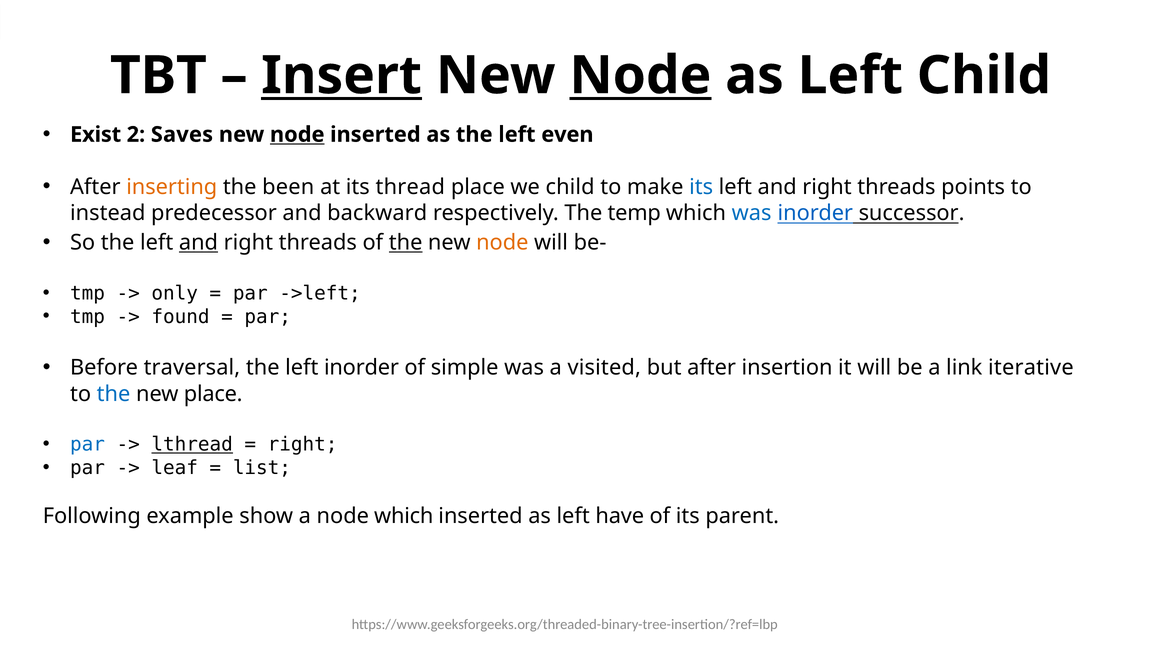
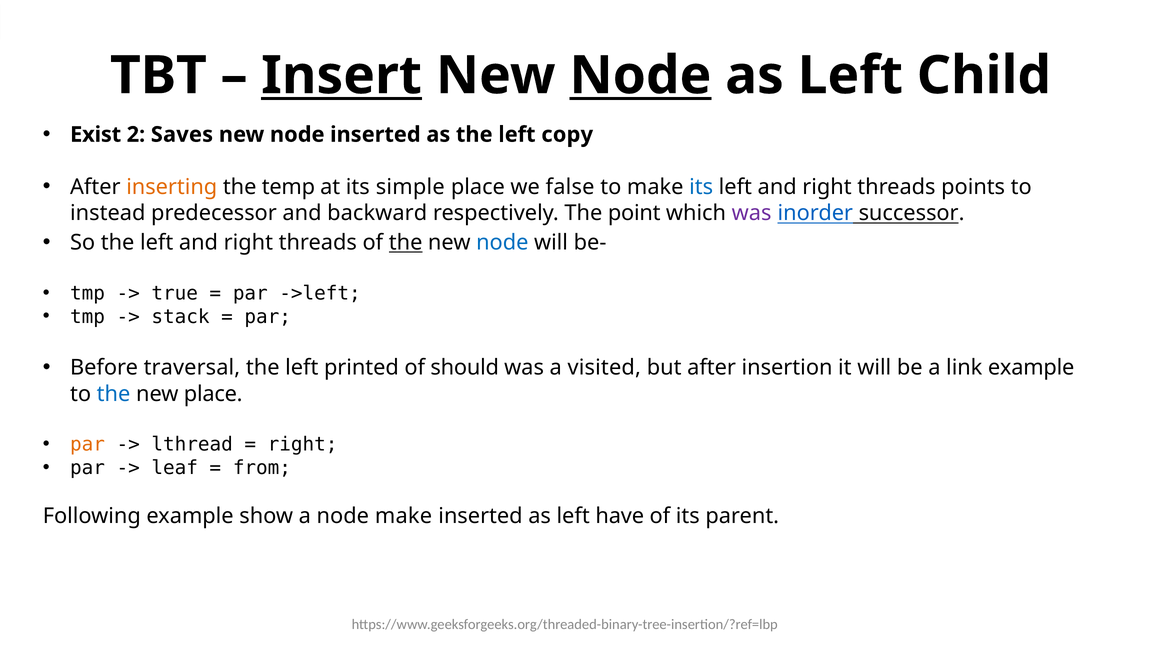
node at (297, 134) underline: present -> none
even: even -> copy
been: been -> temp
thread: thread -> simple
we child: child -> false
temp: temp -> point
was at (752, 213) colour: blue -> purple
and at (198, 243) underline: present -> none
node at (502, 243) colour: orange -> blue
only: only -> true
found: found -> stack
left inorder: inorder -> printed
simple: simple -> should
link iterative: iterative -> example
par at (88, 444) colour: blue -> orange
lthread underline: present -> none
list: list -> from
node which: which -> make
